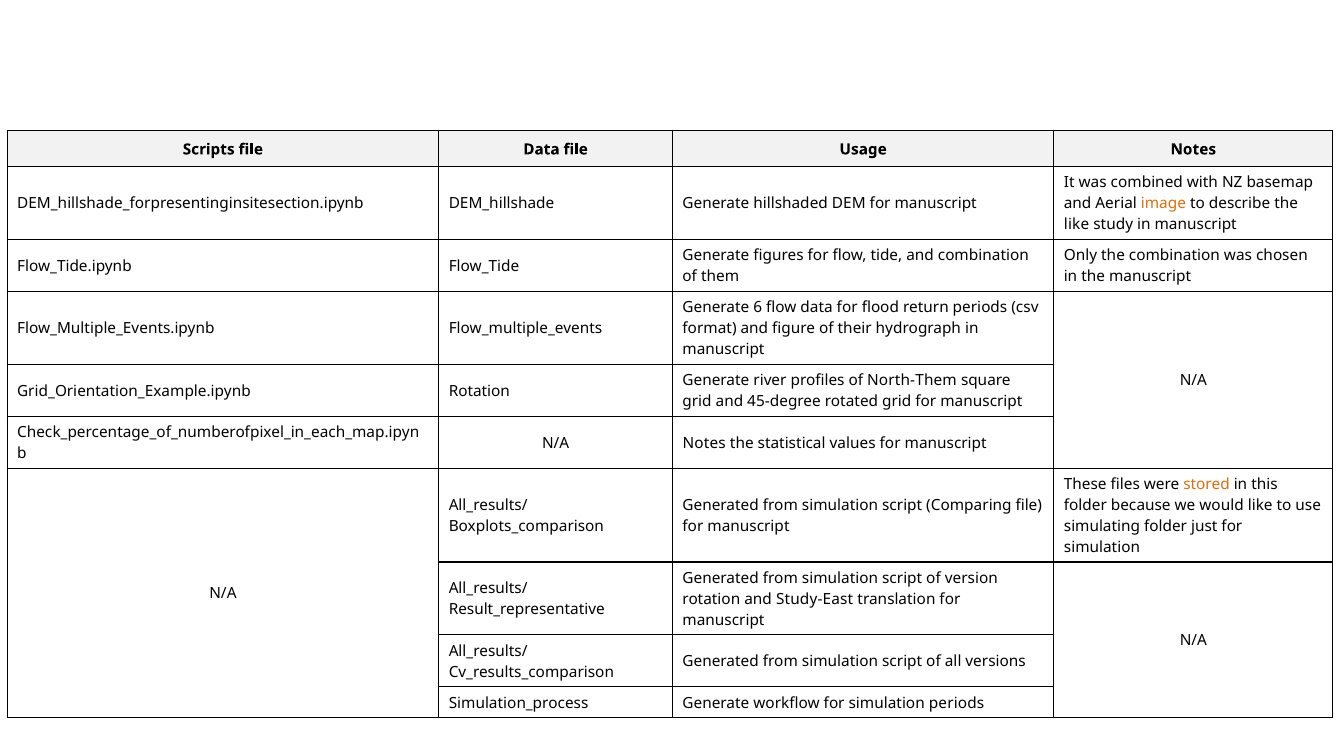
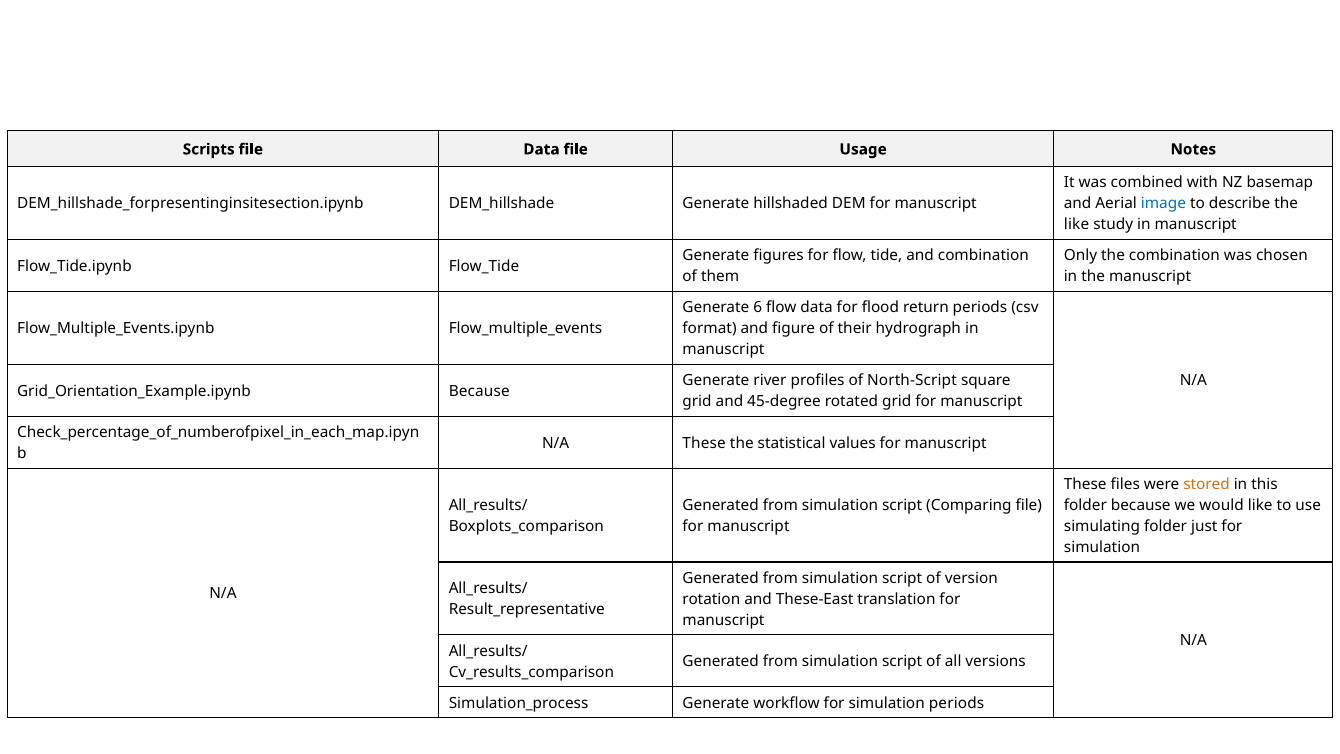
image colour: orange -> blue
North-Them: North-Them -> North-Script
Rotation at (479, 391): Rotation -> Because
N/A Notes: Notes -> These
Study-East: Study-East -> These-East
